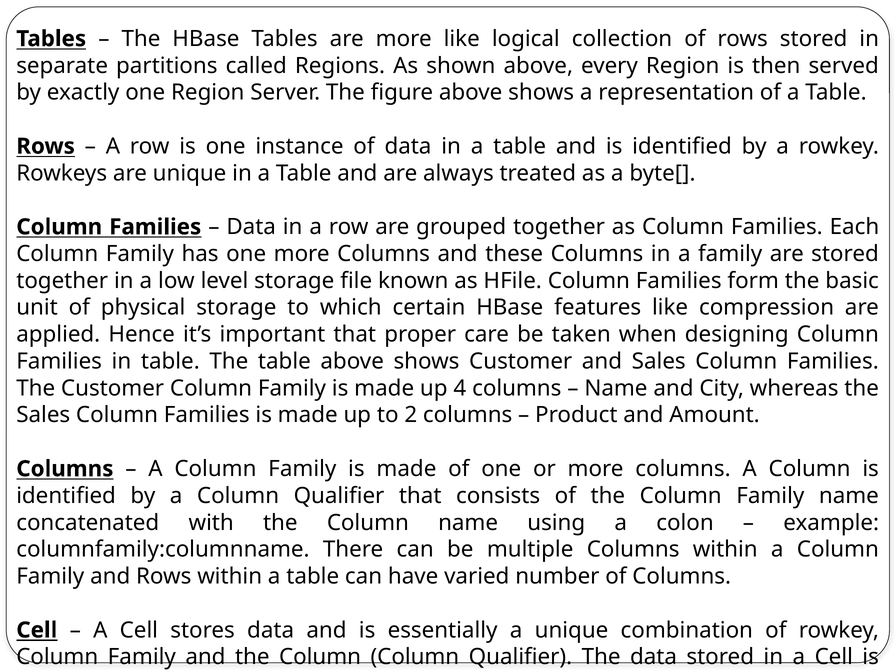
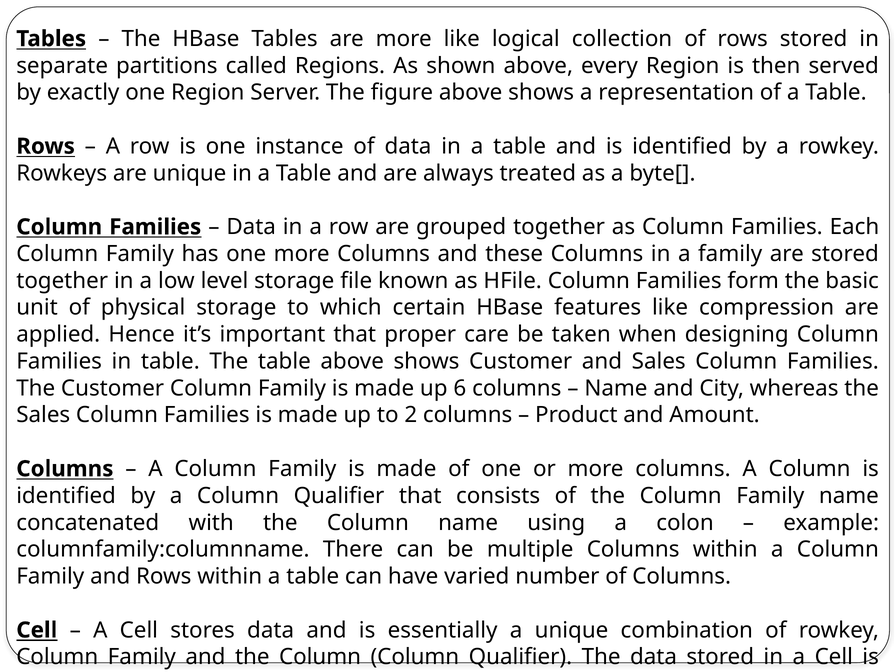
4: 4 -> 6
